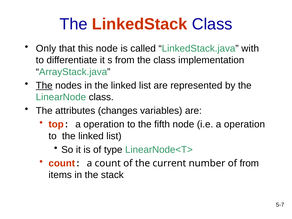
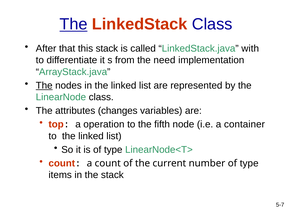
The at (74, 24) underline: none -> present
Only: Only -> After
this node: node -> stack
the class: class -> need
i.e a operation: operation -> container
number of from: from -> type
